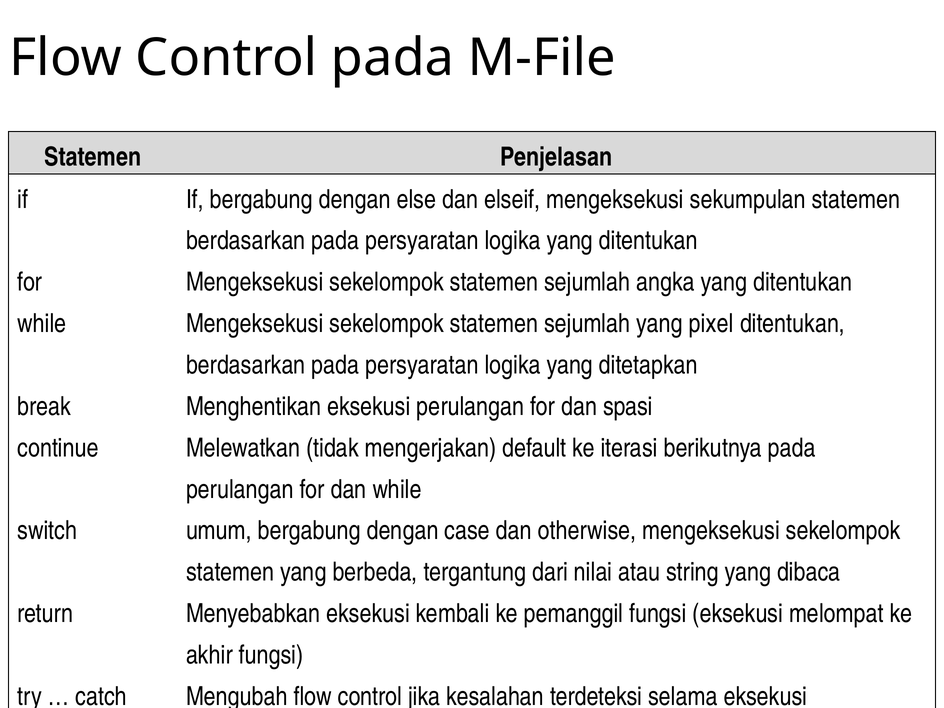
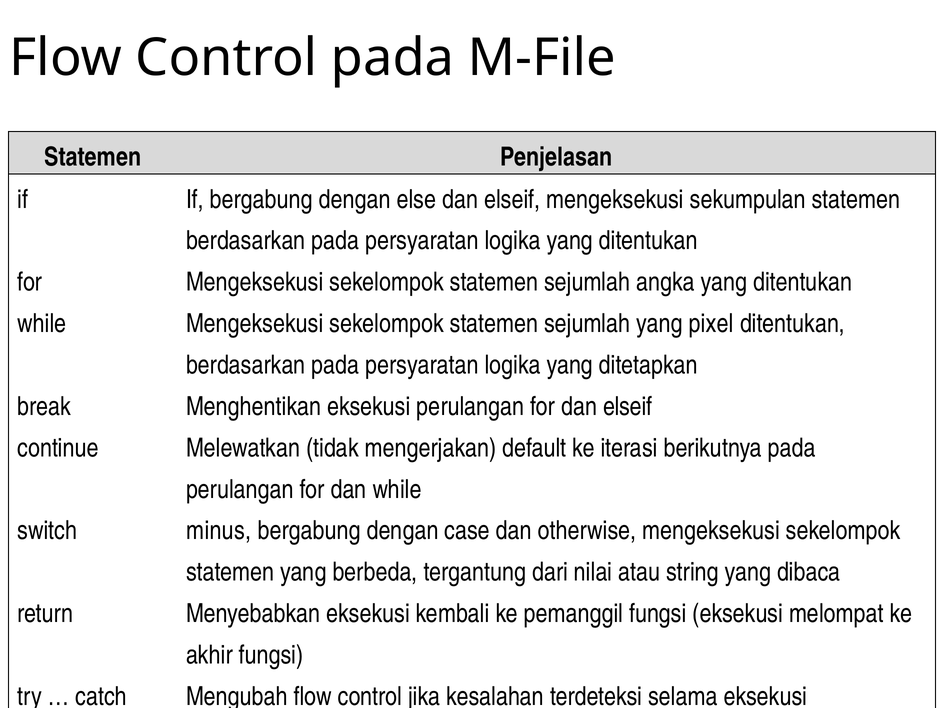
for dan spasi: spasi -> elseif
umum: umum -> minus
